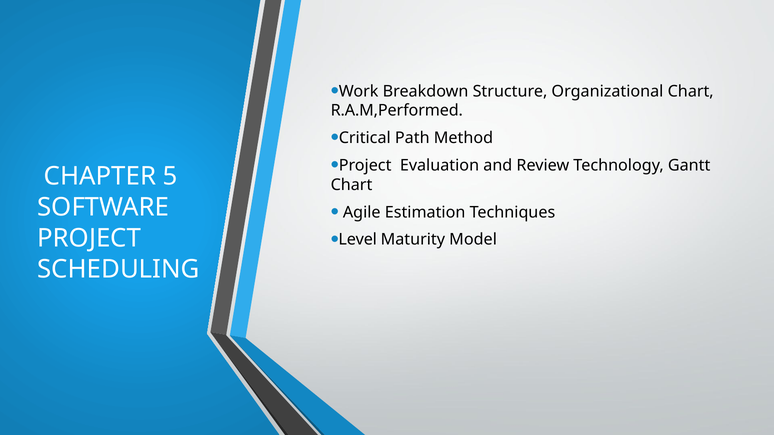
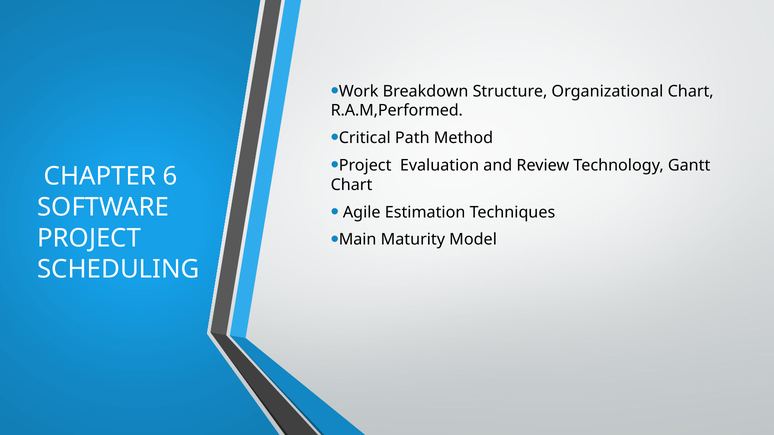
5: 5 -> 6
Level: Level -> Main
